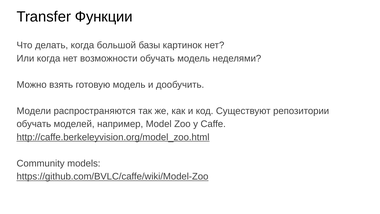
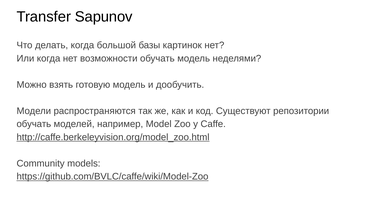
Функции: Функции -> Sapunov
